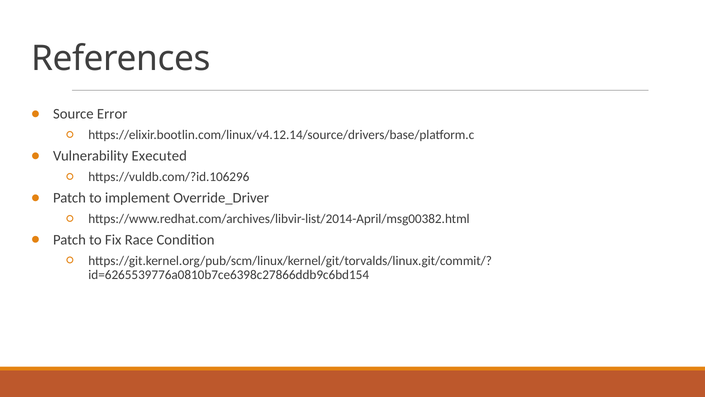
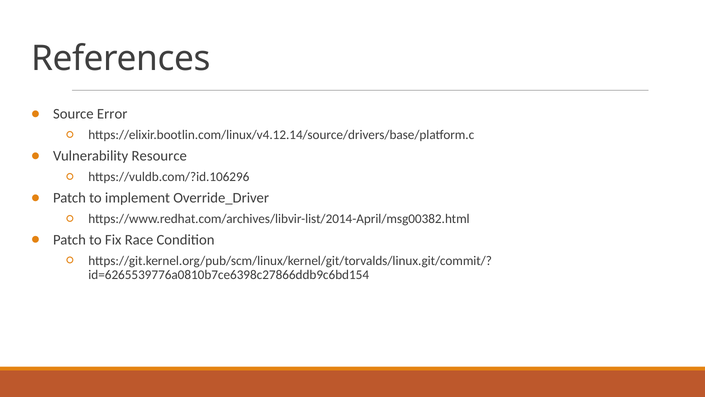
Executed: Executed -> Resource
